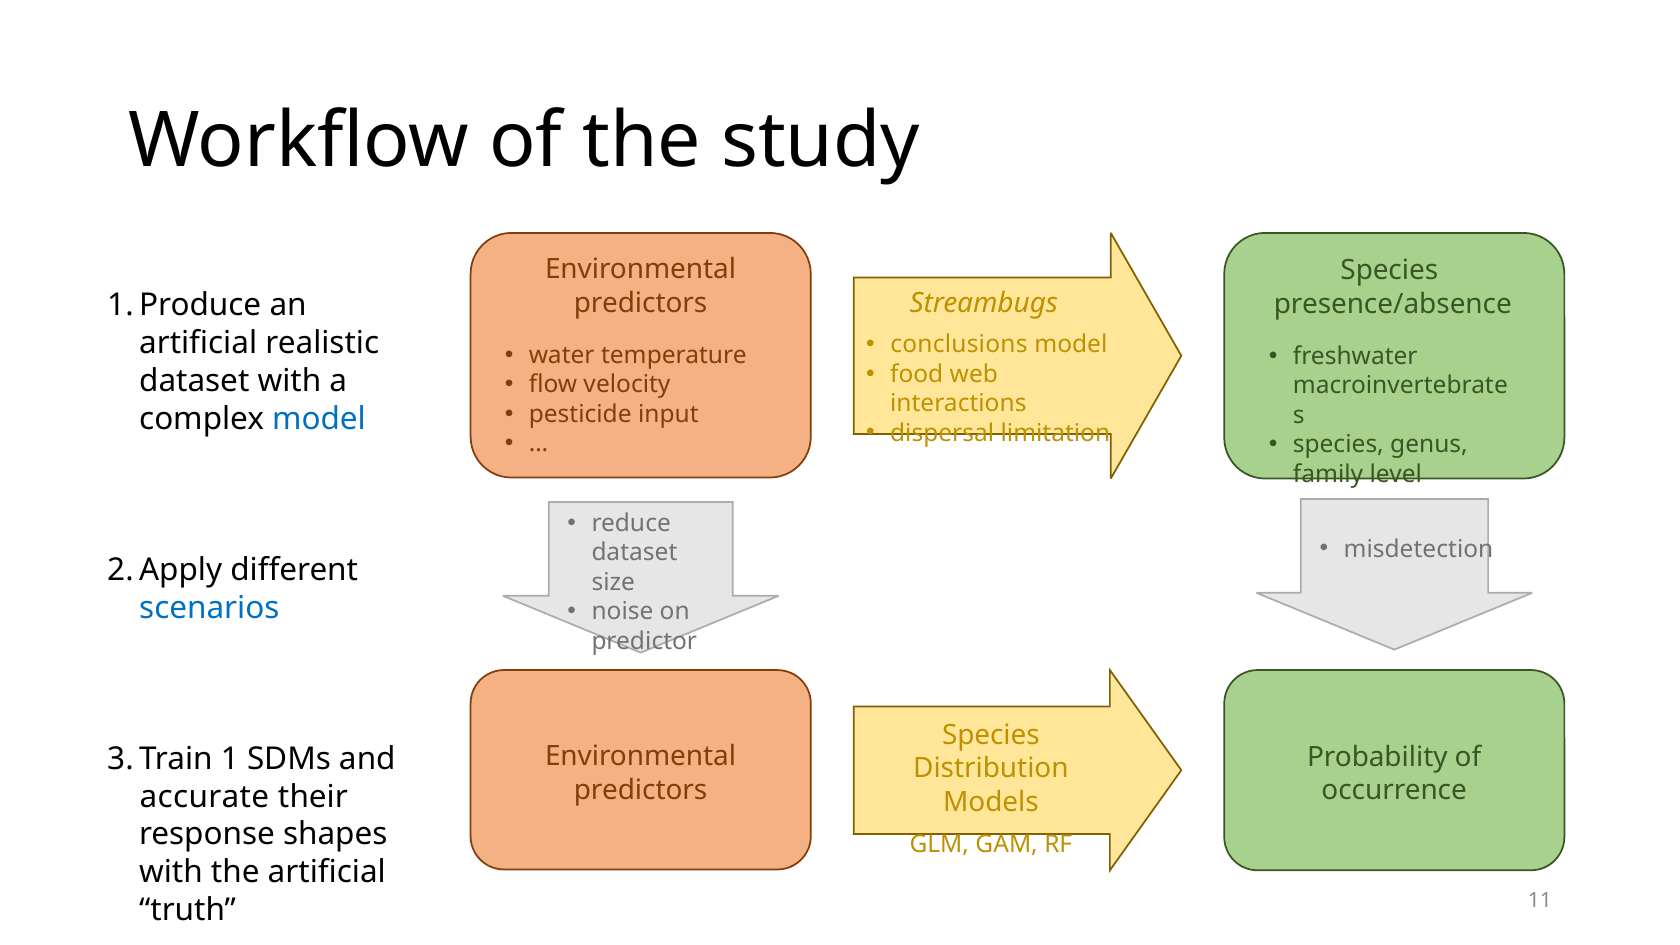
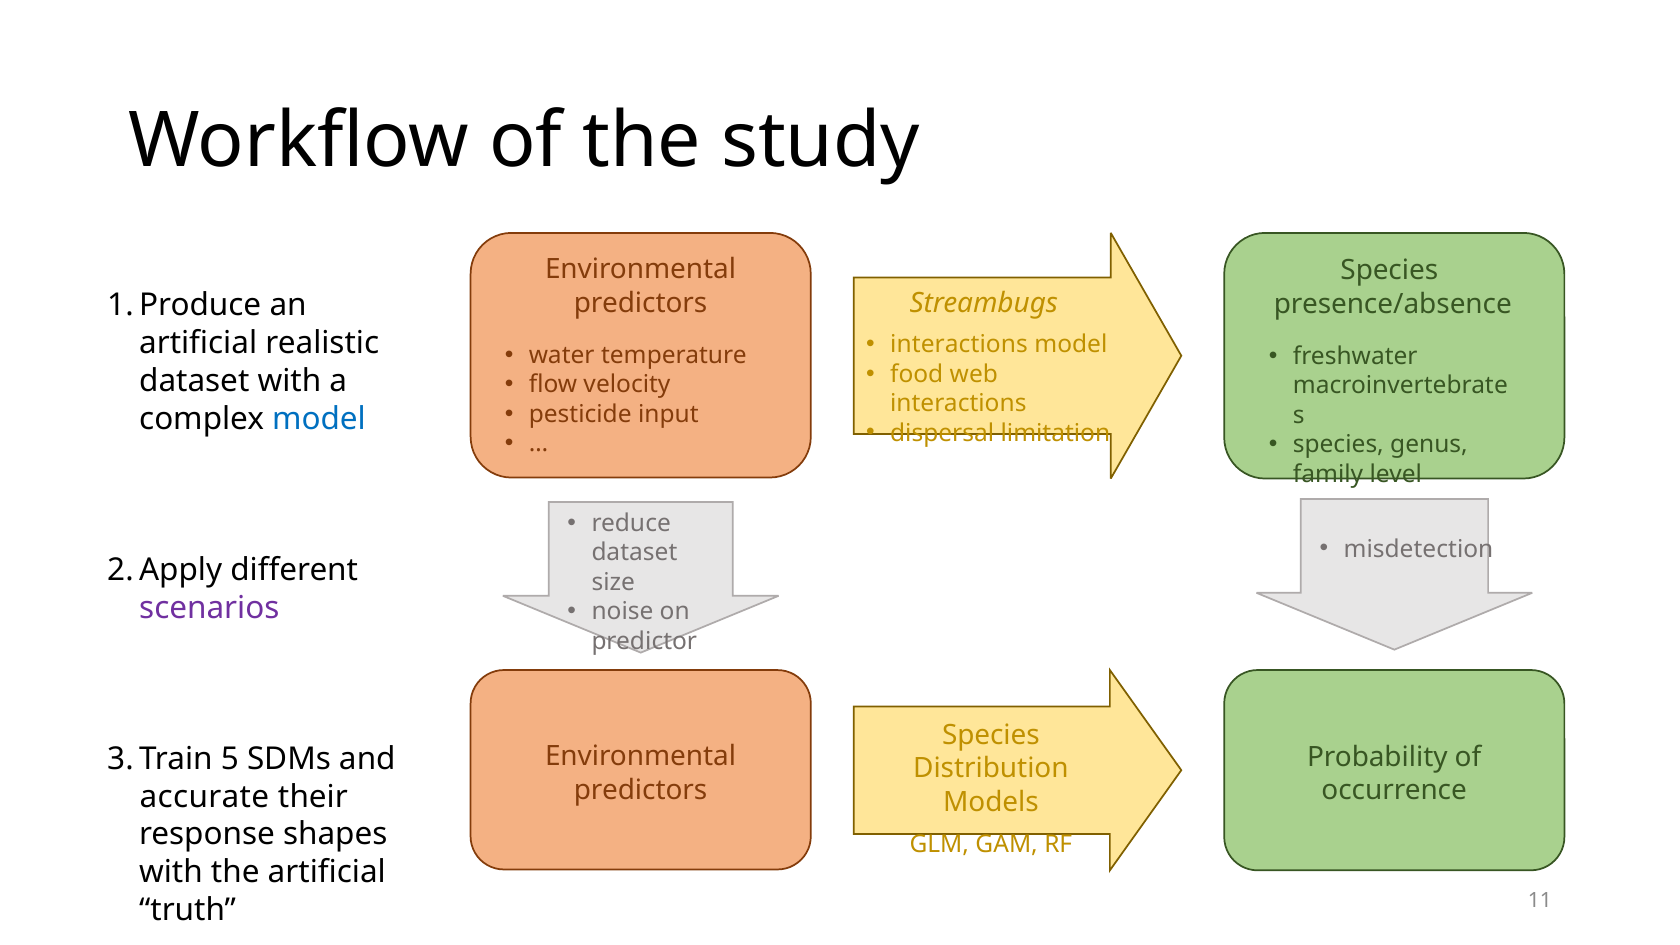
conclusions at (959, 345): conclusions -> interactions
scenarios colour: blue -> purple
1: 1 -> 5
